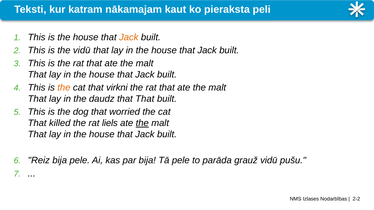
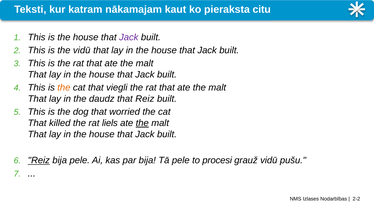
peli: peli -> citu
Jack at (129, 37) colour: orange -> purple
virkni: virkni -> viegli
that That: That -> Reiz
Reiz at (39, 161) underline: none -> present
parāda: parāda -> procesi
